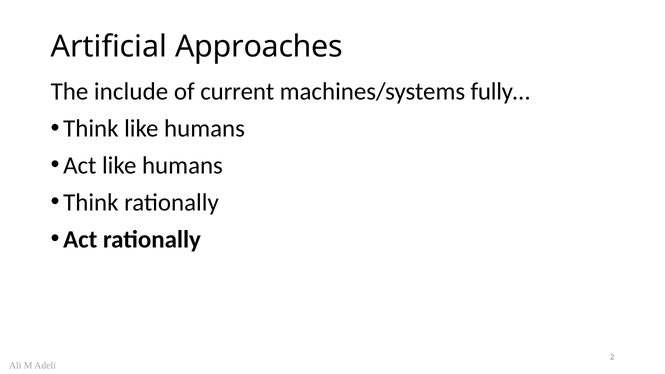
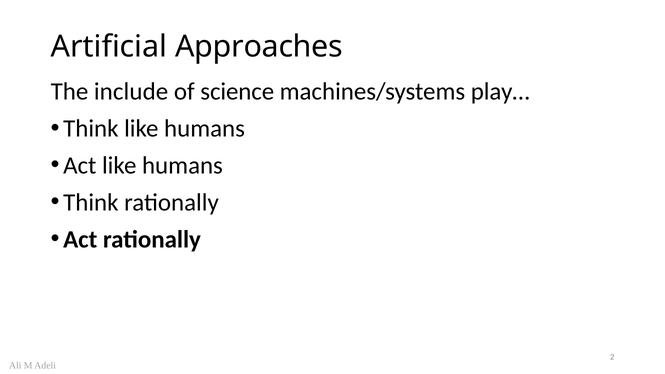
current: current -> science
fully…: fully… -> play…
